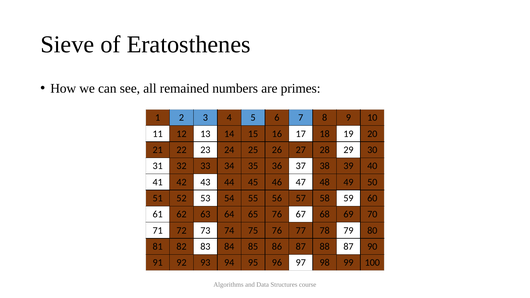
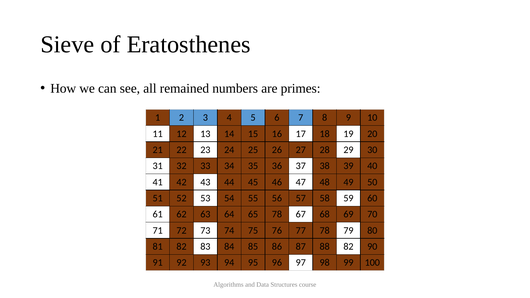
65 76: 76 -> 78
88 87: 87 -> 82
